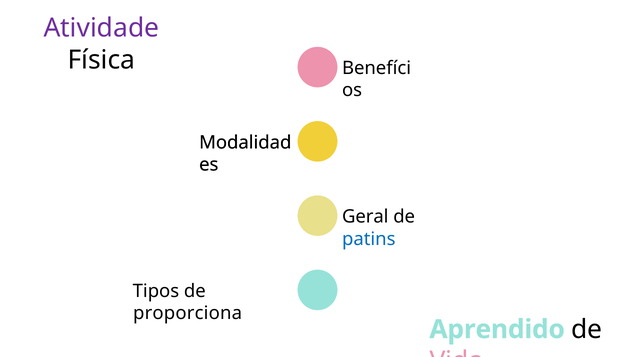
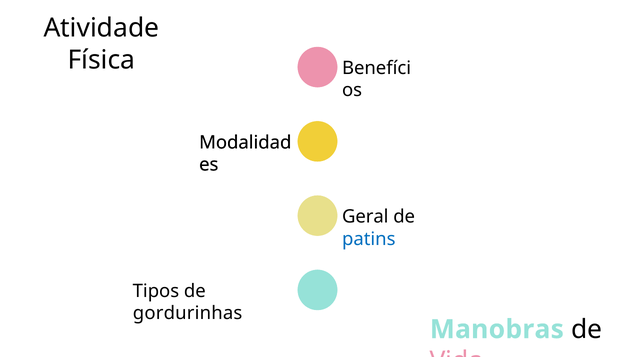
Atividade colour: purple -> black
proporciona: proporciona -> gordurinhas
Aprendido: Aprendido -> Manobras
